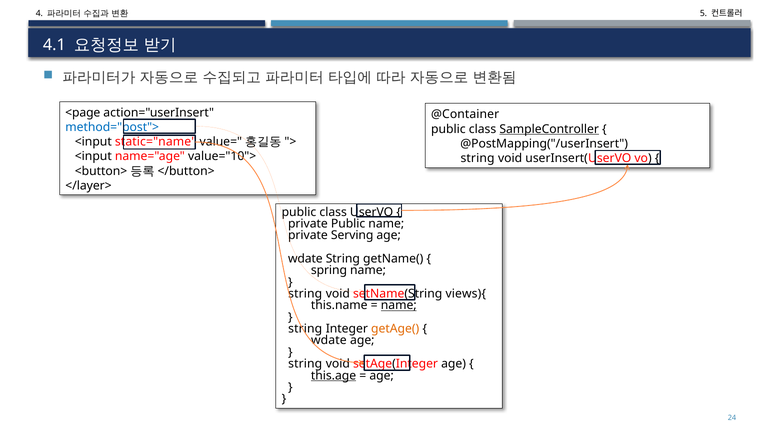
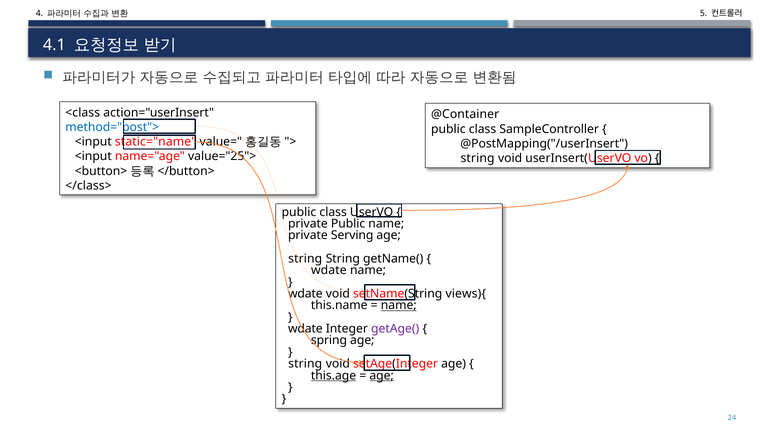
<page: <page -> <class
SampleController underline: present -> none
value="10">: value="10"> -> value="25">
</layer>: </layer> -> </class>
wdate at (305, 259): wdate -> string
spring at (329, 271): spring -> wdate
string at (305, 294): string -> wdate
string at (305, 329): string -> wdate
getAge( colour: orange -> purple
wdate at (329, 341): wdate -> spring
age at (382, 376) underline: none -> present
